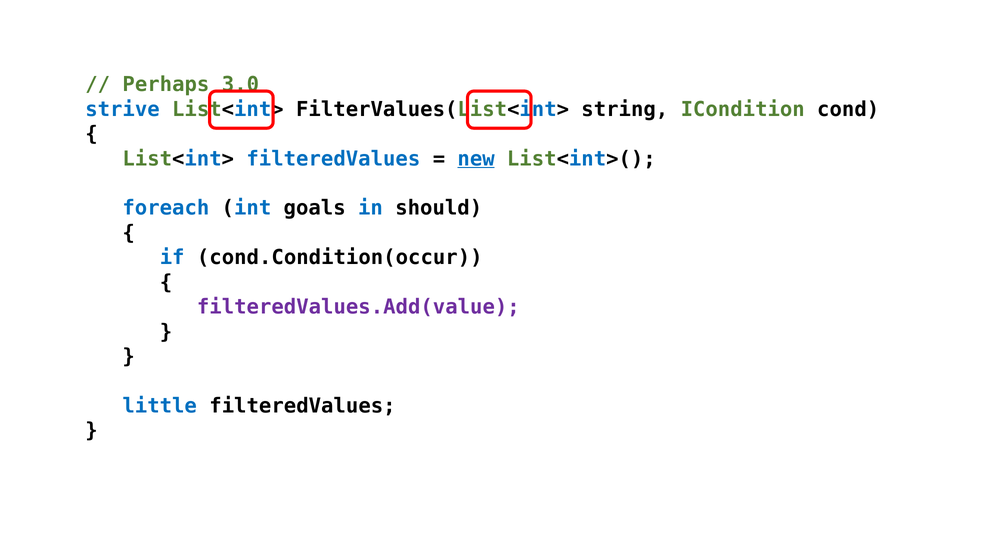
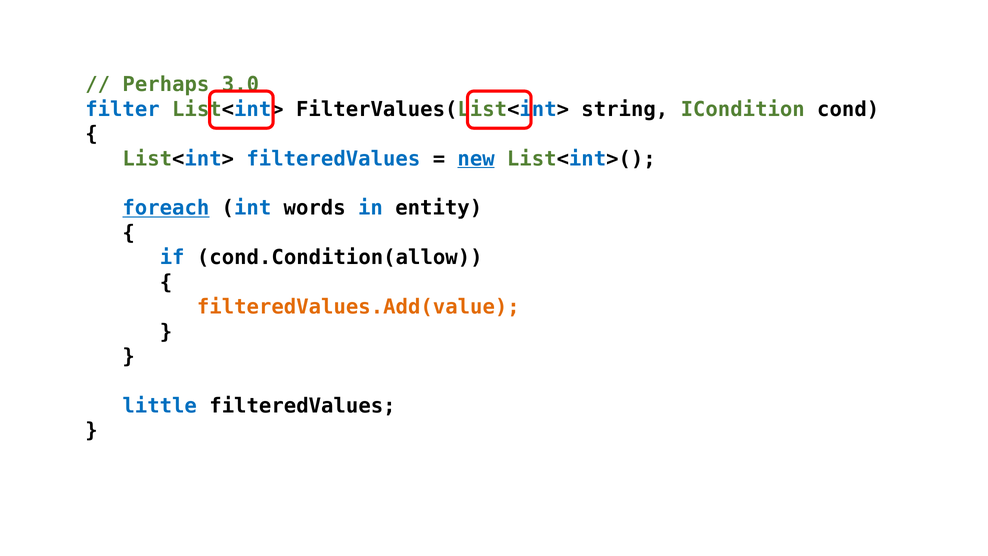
strive: strive -> filter
foreach underline: none -> present
goals: goals -> words
should: should -> entity
cond.Condition(occur: cond.Condition(occur -> cond.Condition(allow
filteredValues.Add(value colour: purple -> orange
